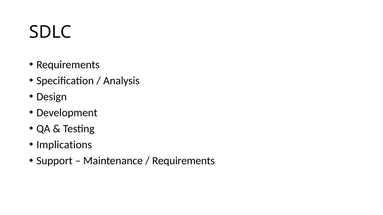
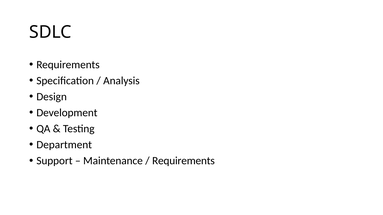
Implications: Implications -> Department
